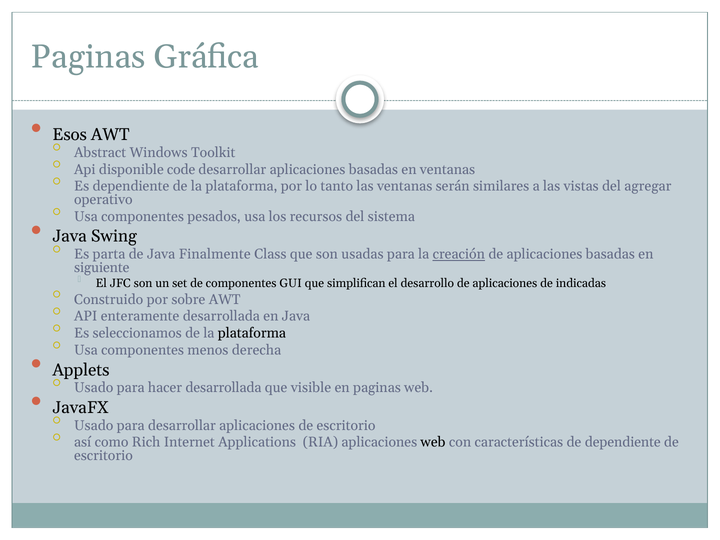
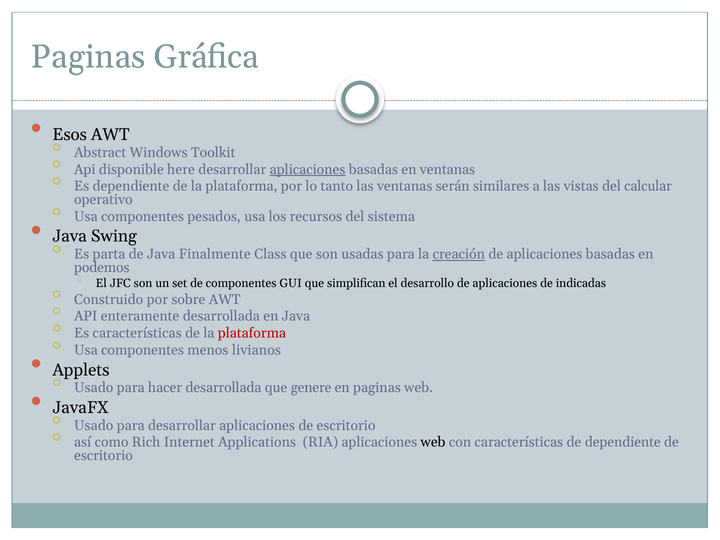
code: code -> here
aplicaciones at (308, 169) underline: none -> present
agregar: agregar -> calcular
siguiente: siguiente -> podemos
Es seleccionamos: seleccionamos -> características
plataforma at (252, 333) colour: black -> red
derecha: derecha -> livianos
visible: visible -> genere
